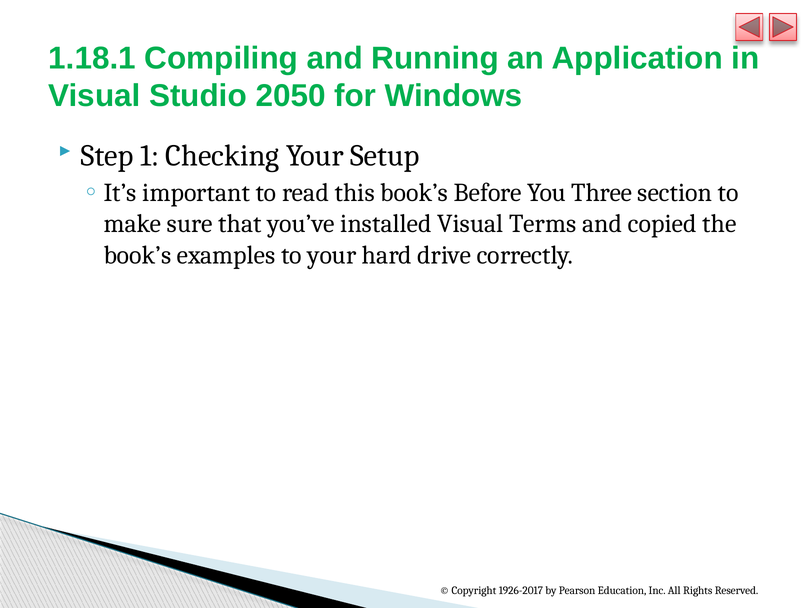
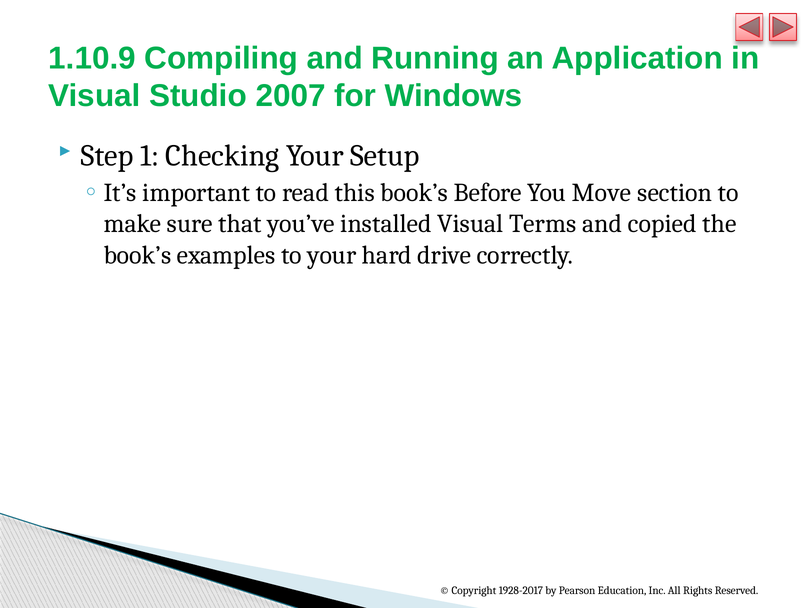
1.18.1: 1.18.1 -> 1.10.9
2050: 2050 -> 2007
Three: Three -> Move
1926-2017: 1926-2017 -> 1928-2017
